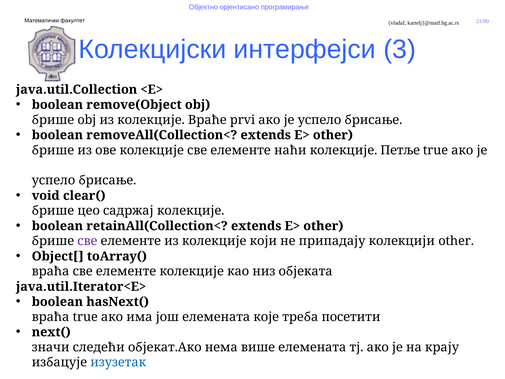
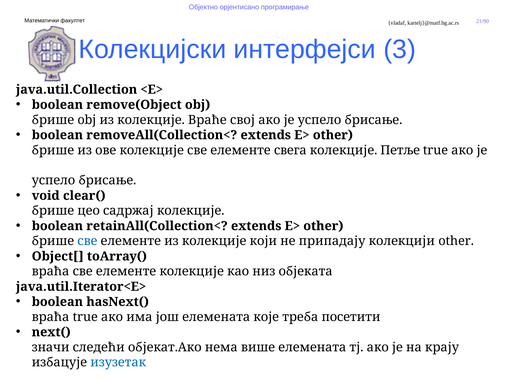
prvi: prvi -> свој
наћи: наћи -> свега
све at (87, 241) colour: purple -> blue
